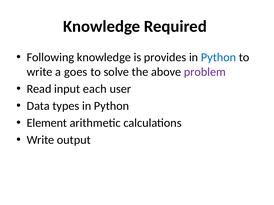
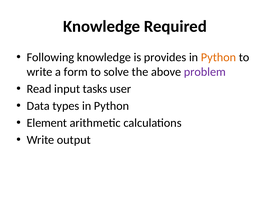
Python at (219, 57) colour: blue -> orange
goes: goes -> form
each: each -> tasks
